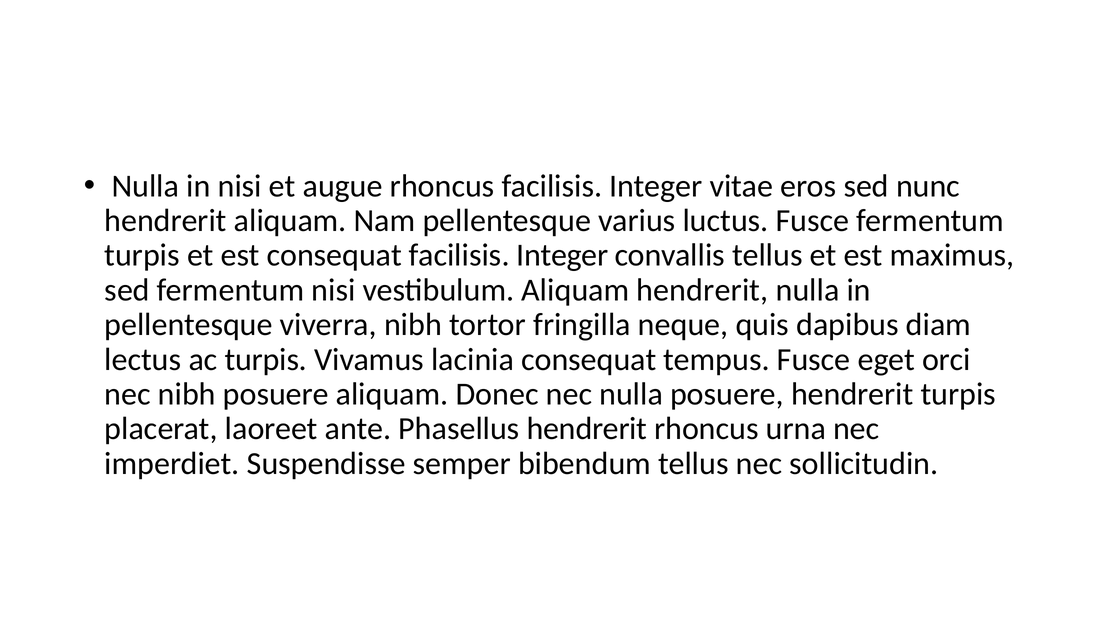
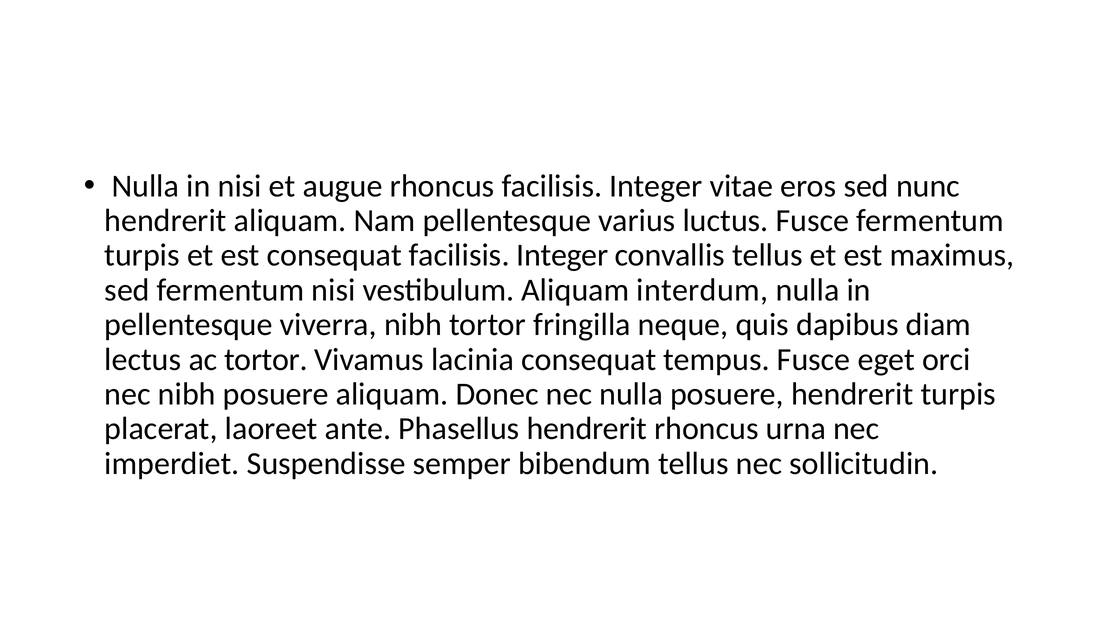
Aliquam hendrerit: hendrerit -> interdum
ac turpis: turpis -> tortor
